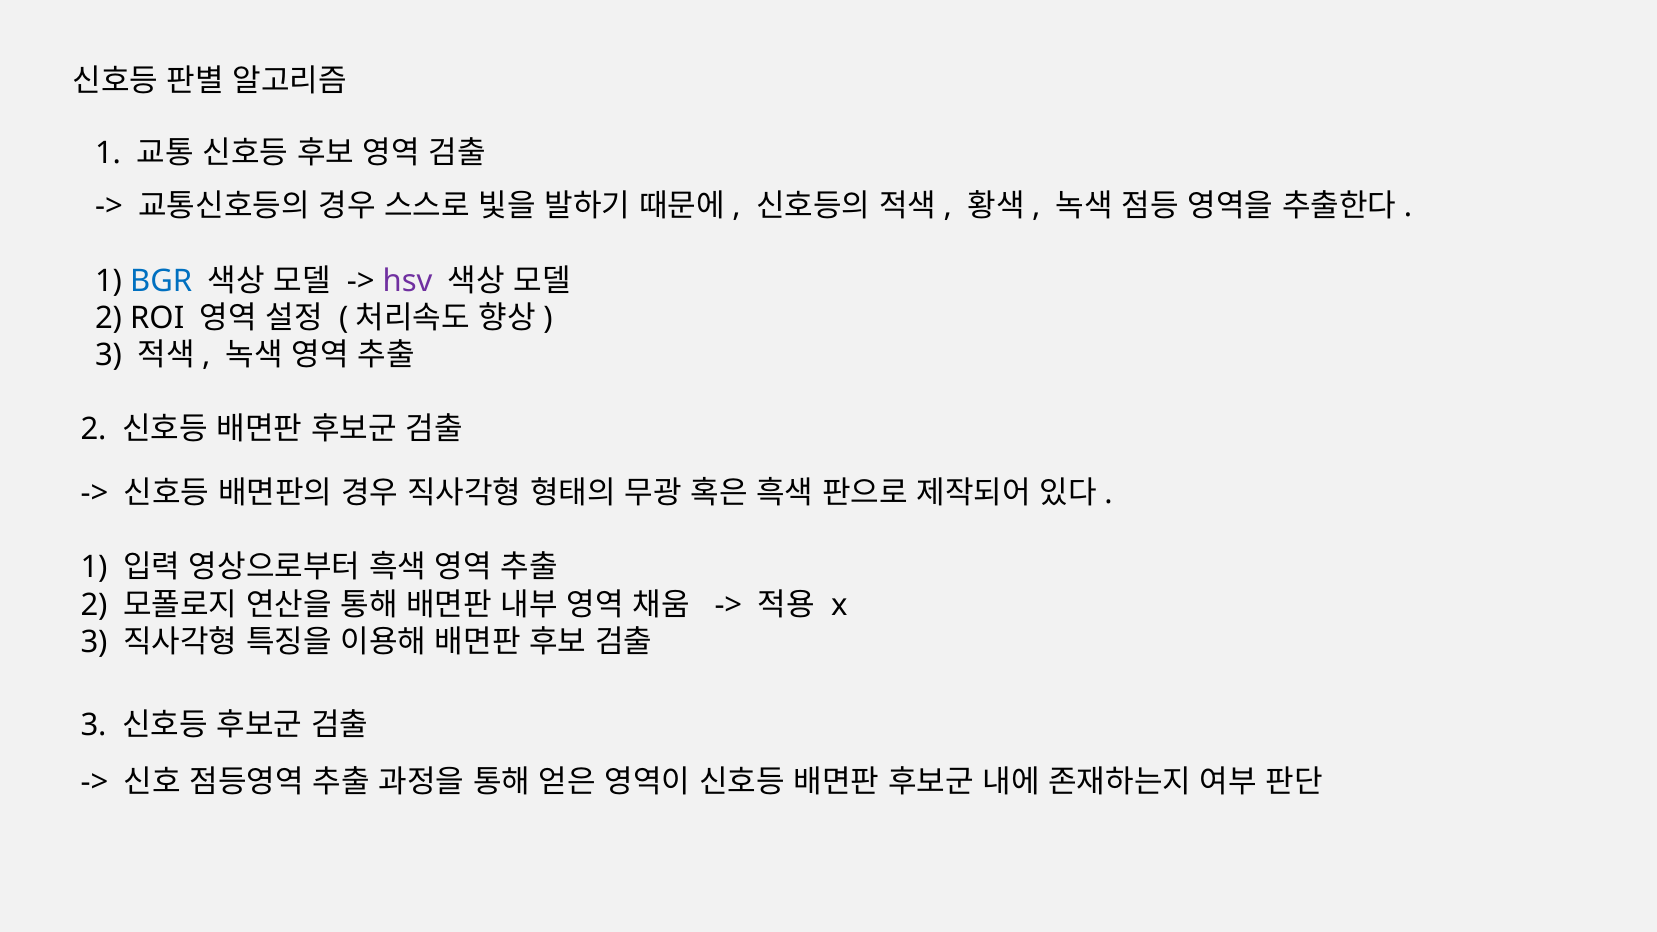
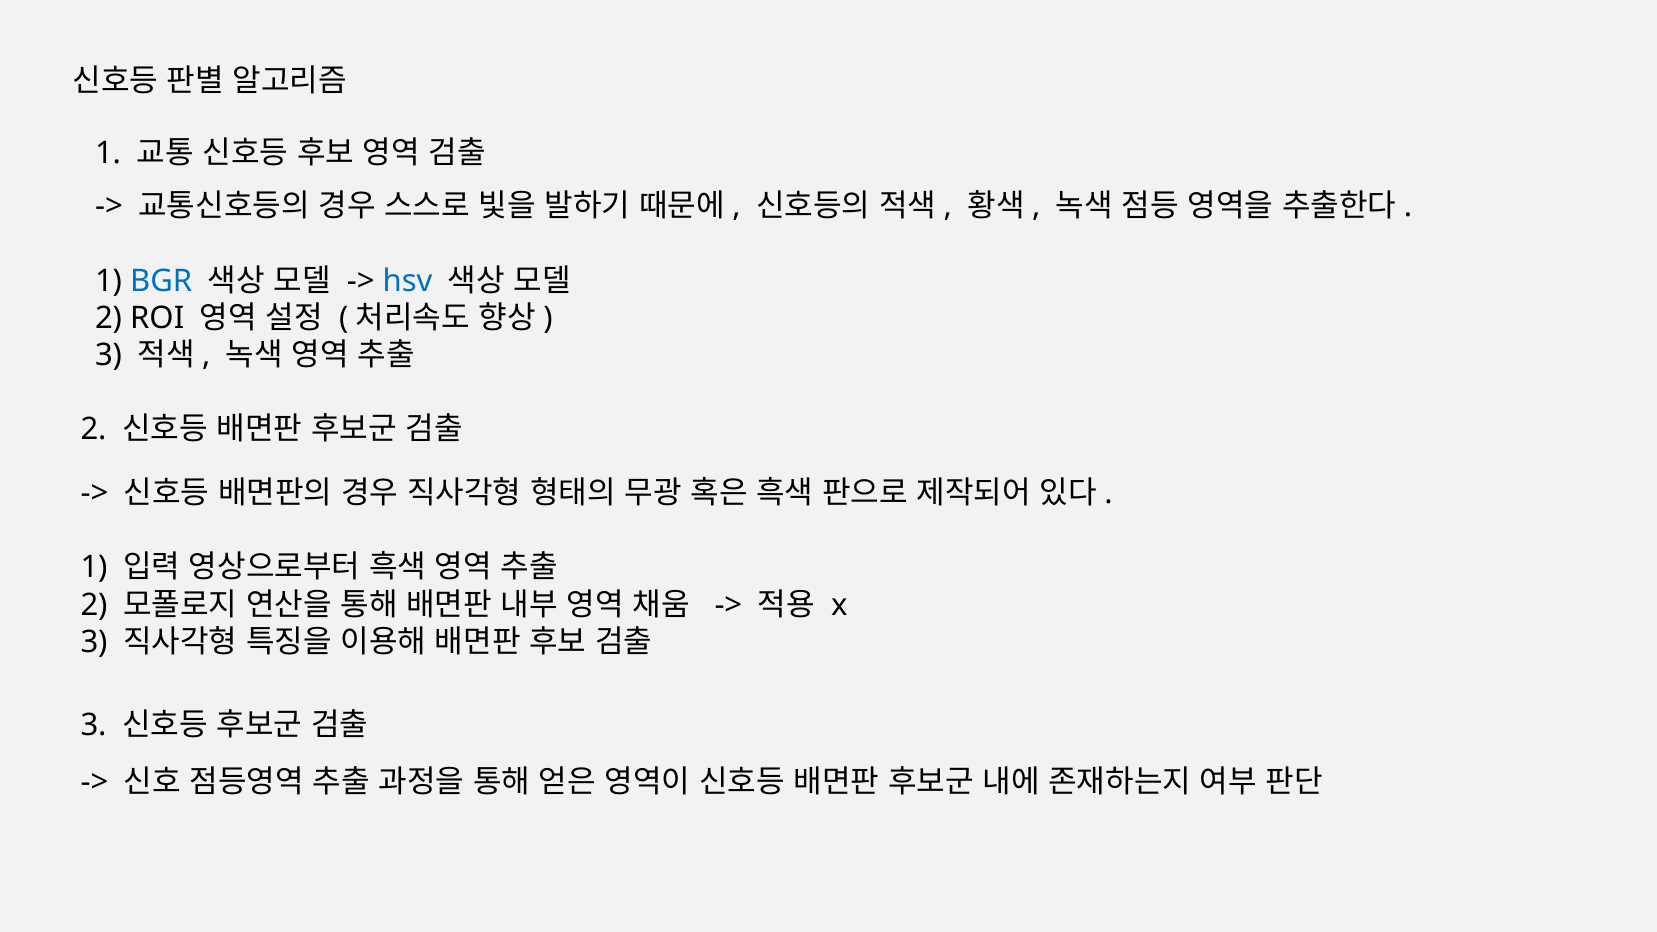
hsv colour: purple -> blue
